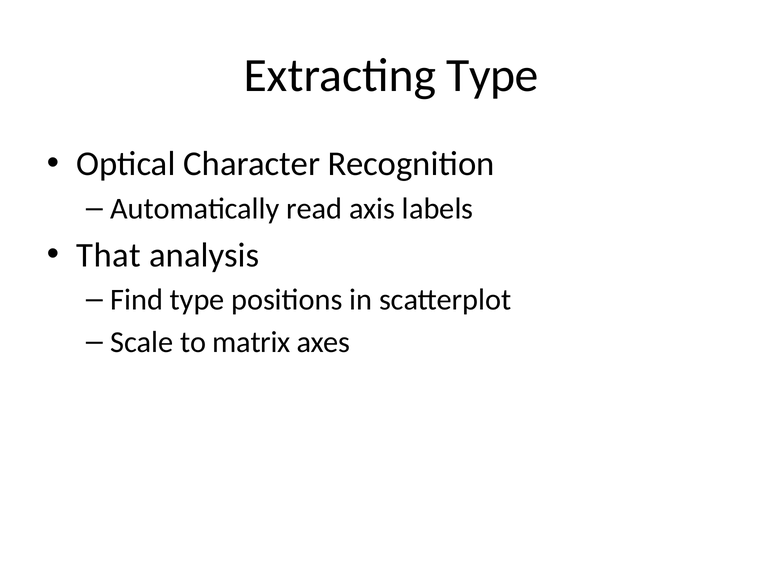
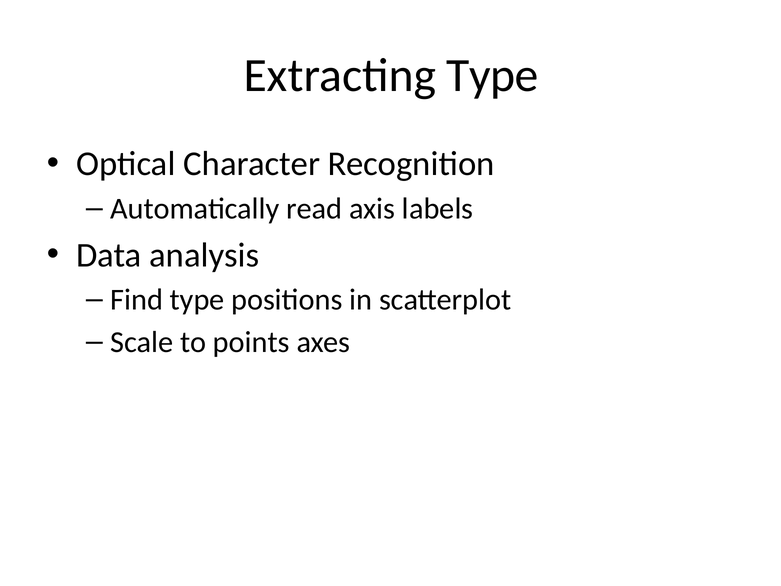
That: That -> Data
matrix: matrix -> points
